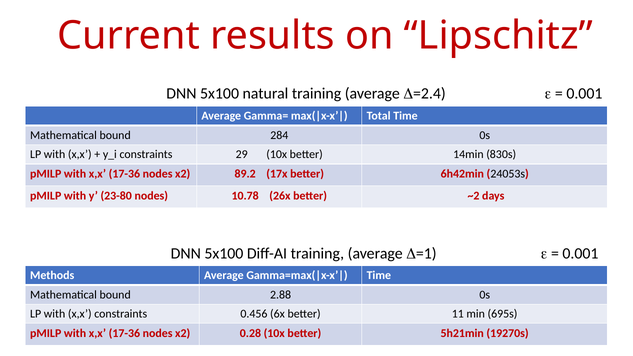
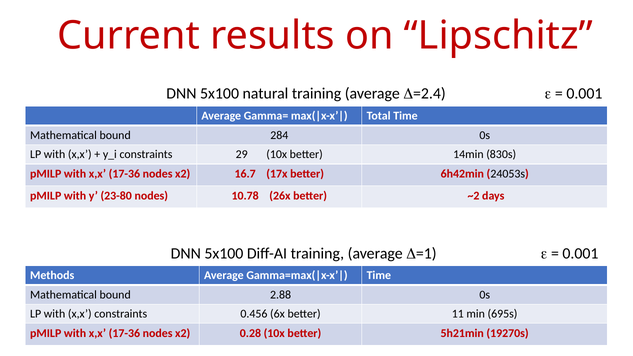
89.2: 89.2 -> 16.7
